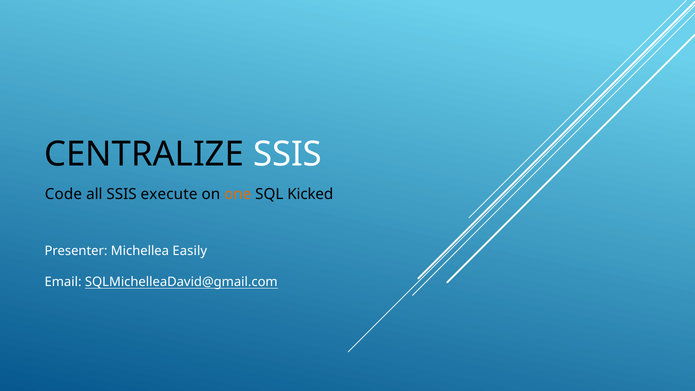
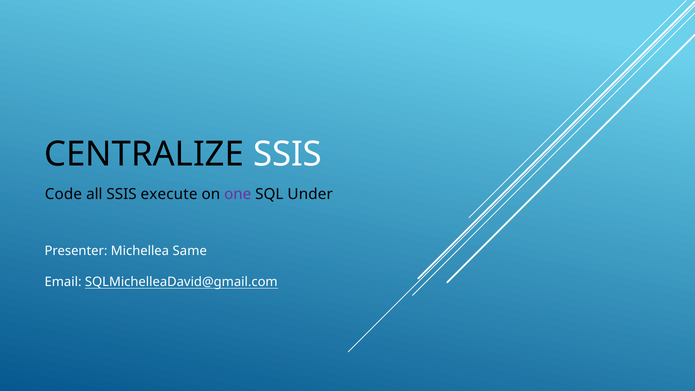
one colour: orange -> purple
Kicked: Kicked -> Under
Easily: Easily -> Same
